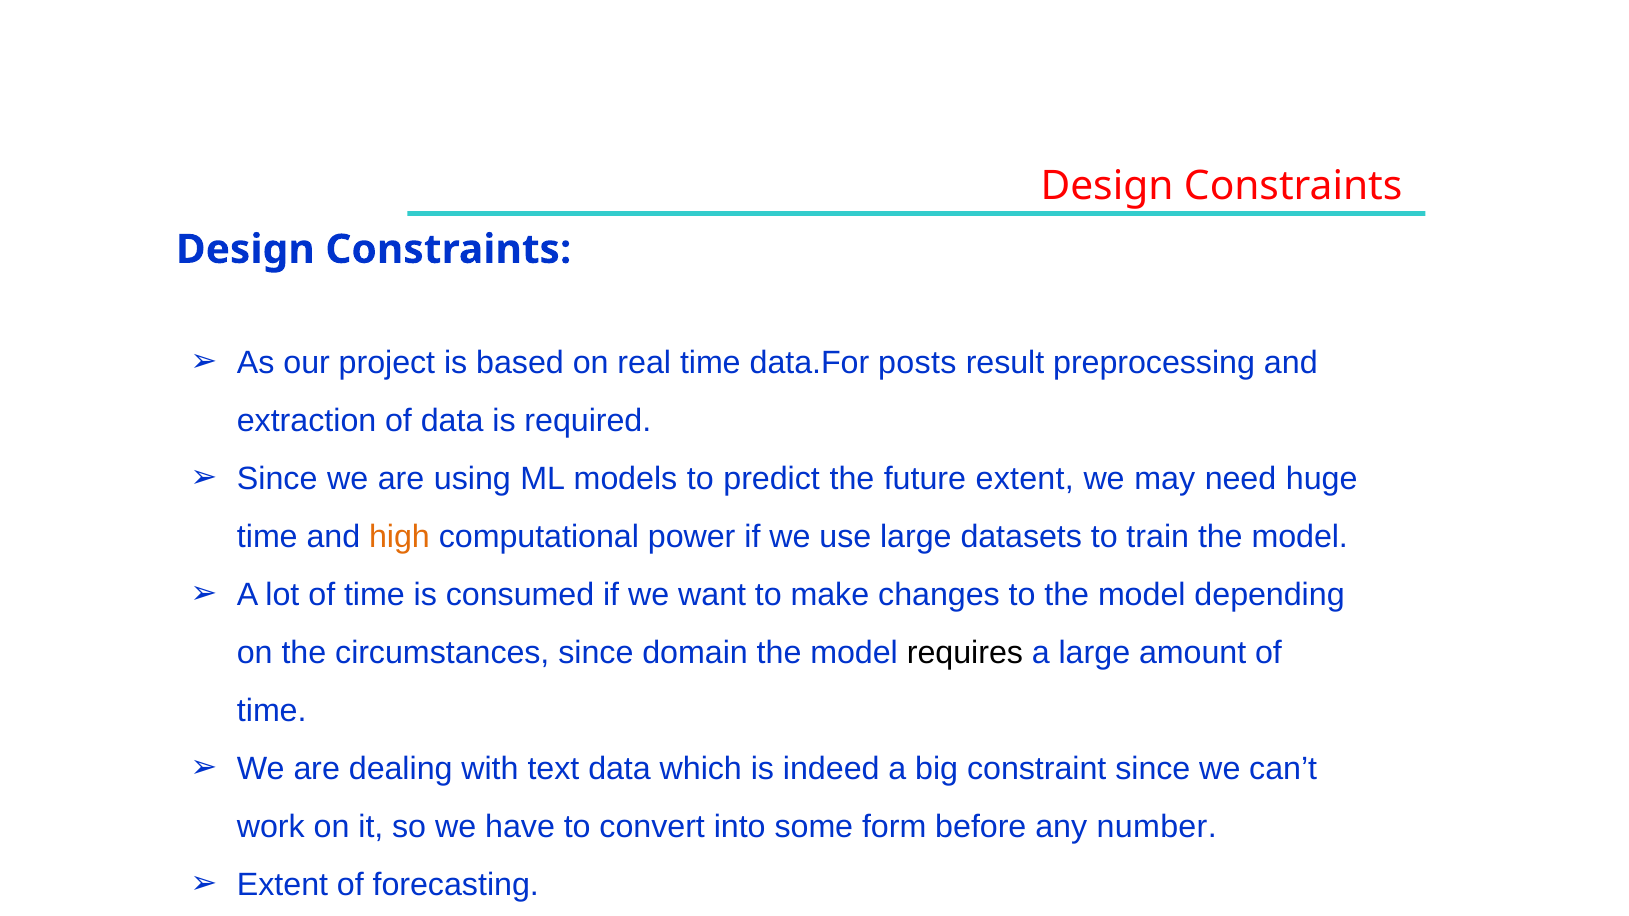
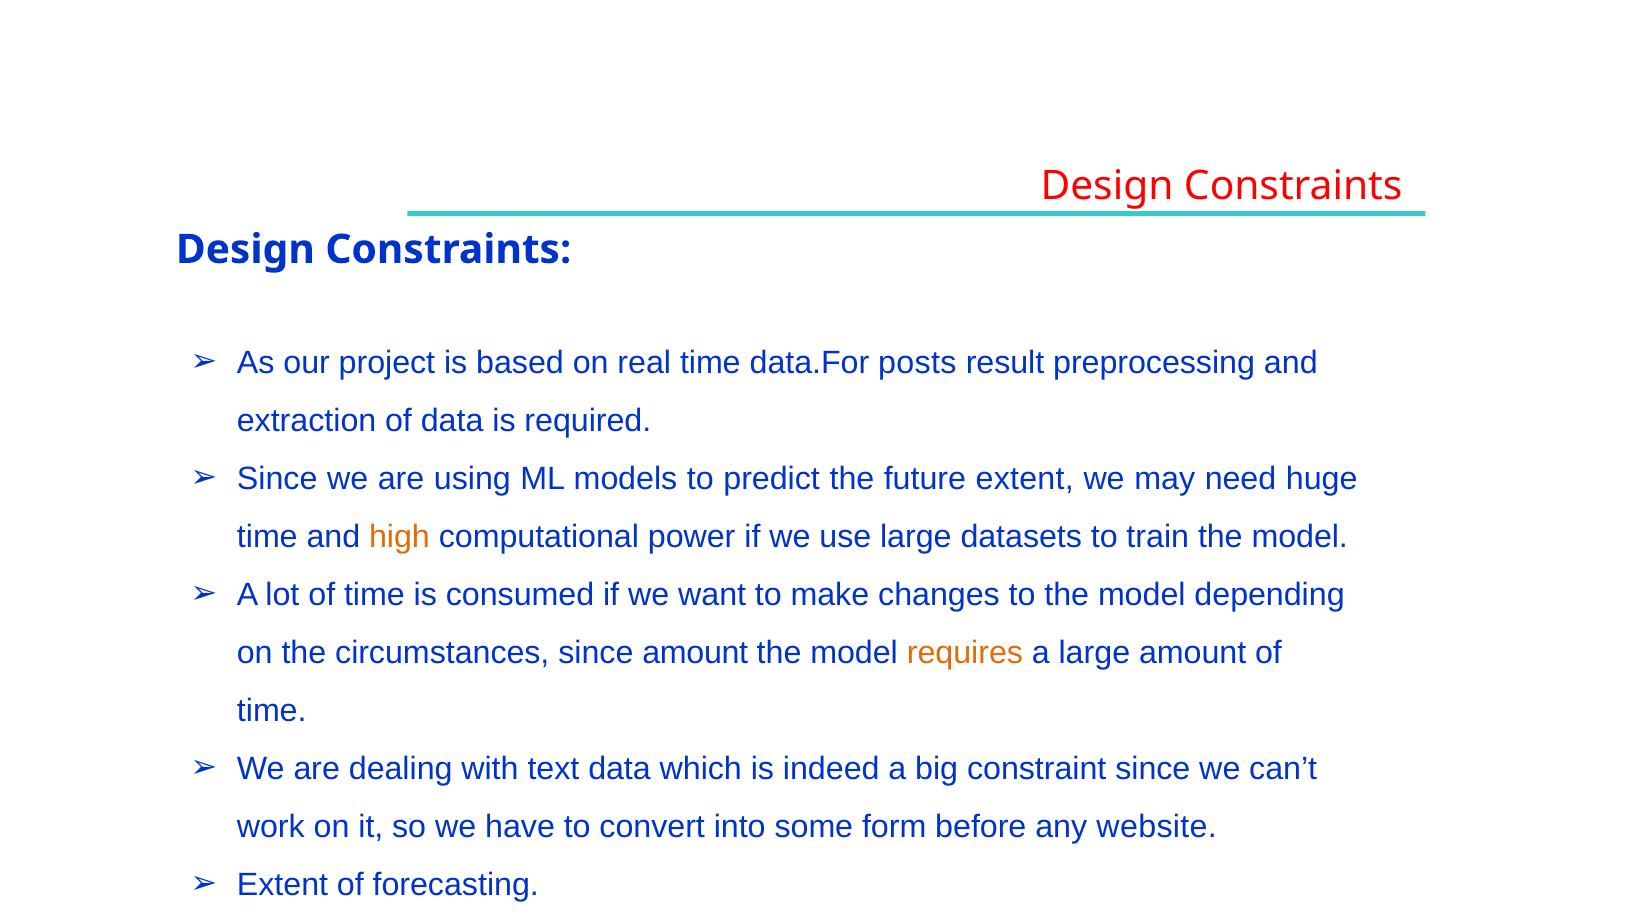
since domain: domain -> amount
requires colour: black -> orange
number: number -> website
